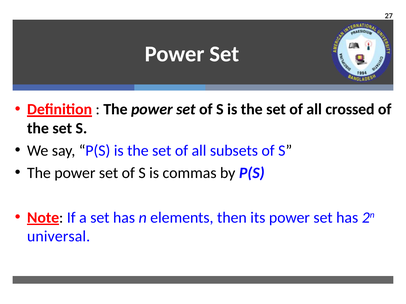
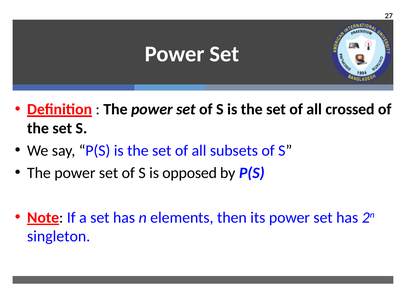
commas: commas -> opposed
universal: universal -> singleton
